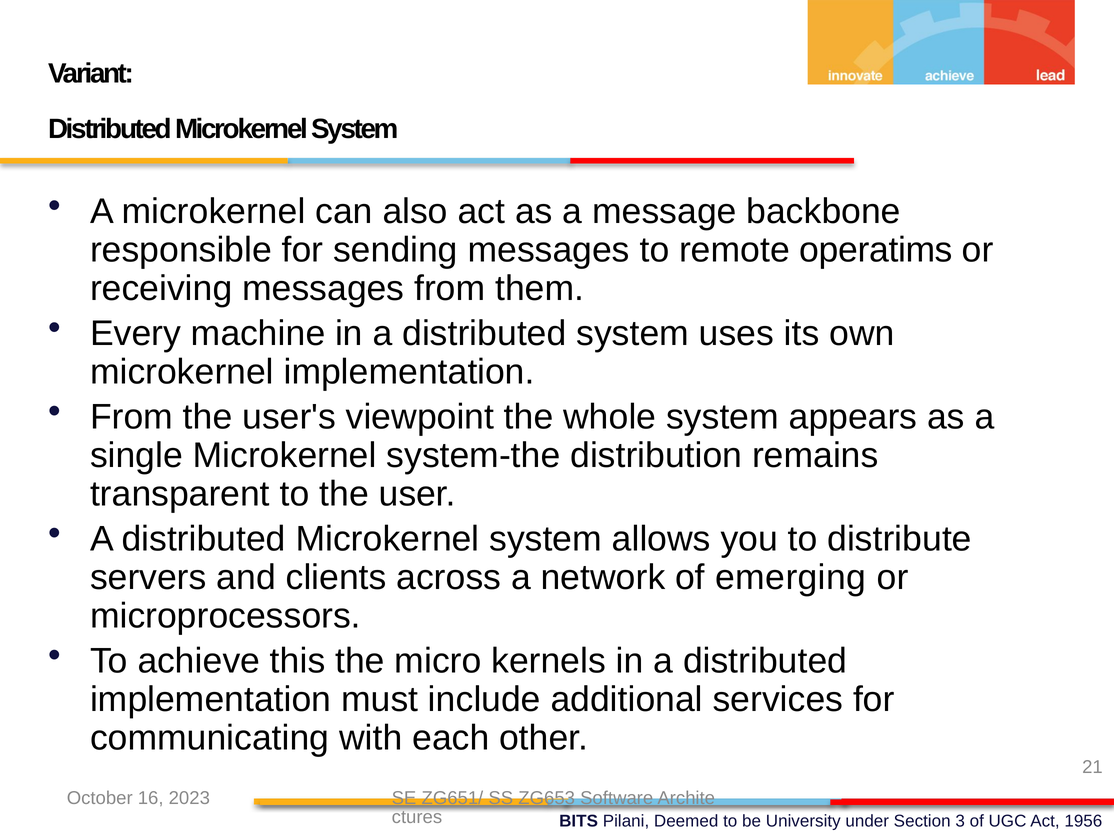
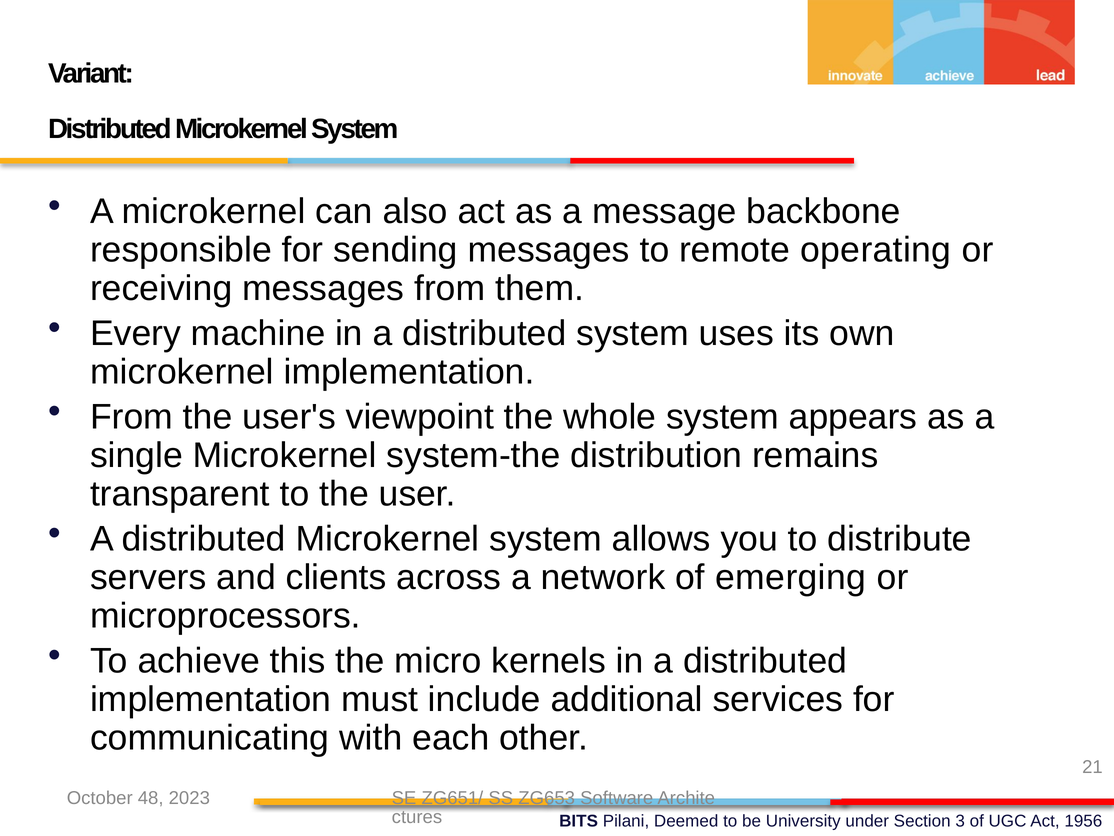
operatims: operatims -> operating
16: 16 -> 48
